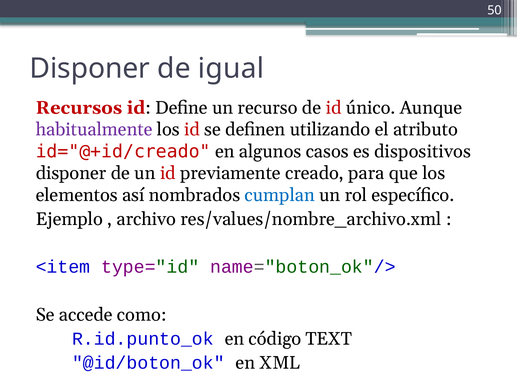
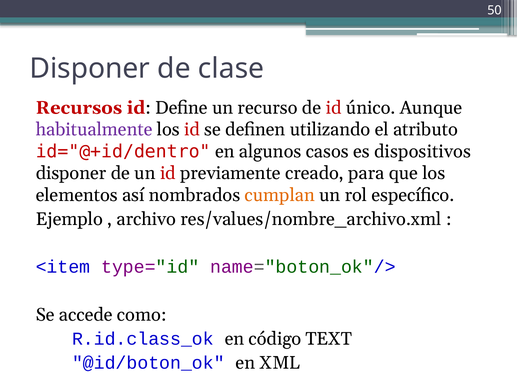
igual: igual -> clase
id="@+id/creado: id="@+id/creado -> id="@+id/dentro
cumplan colour: blue -> orange
R.id.punto_ok: R.id.punto_ok -> R.id.class_ok
